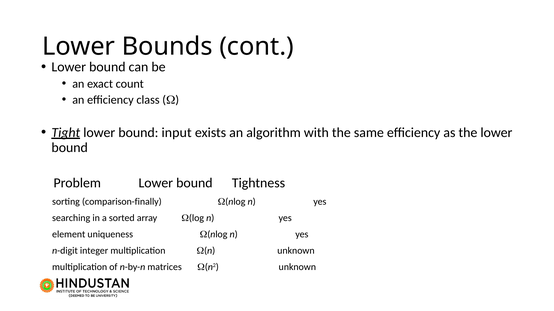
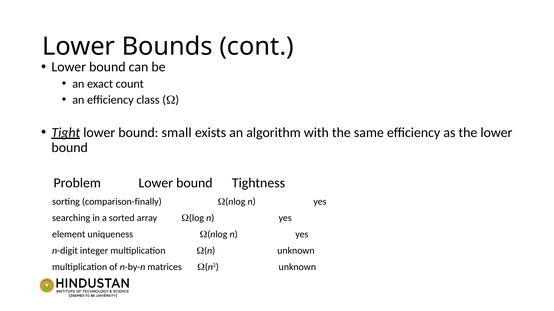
input: input -> small
